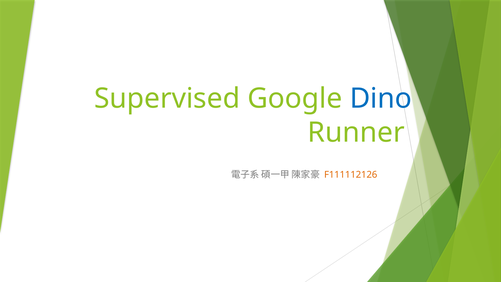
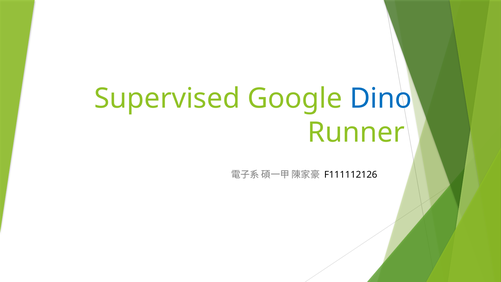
F111112126 colour: orange -> black
